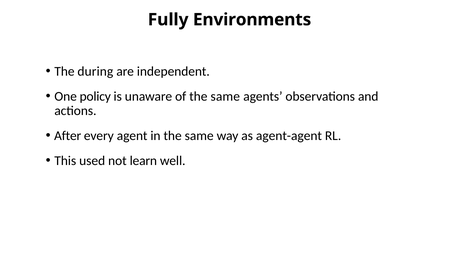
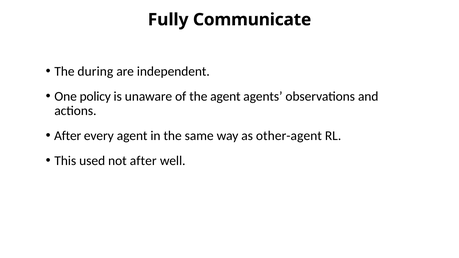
Environments: Environments -> Communicate
of the same: same -> agent
agent-agent: agent-agent -> other-agent
not learn: learn -> after
